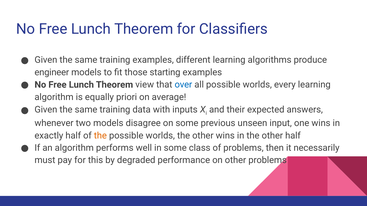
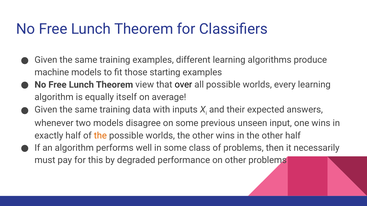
engineer: engineer -> machine
over colour: blue -> black
priori: priori -> itself
